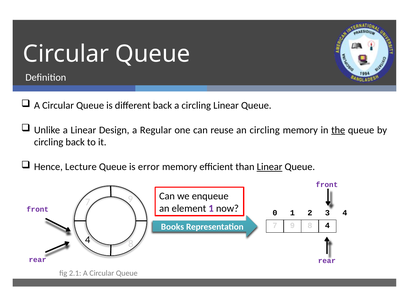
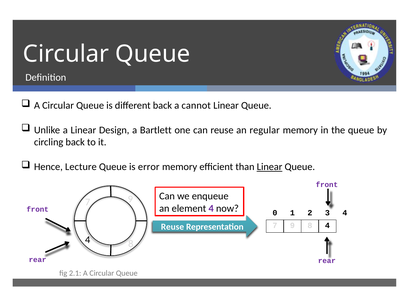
a circling: circling -> cannot
Regular: Regular -> Bartlett
an circling: circling -> regular
the underline: present -> none
element 1: 1 -> 4
Books at (172, 227): Books -> Reuse
